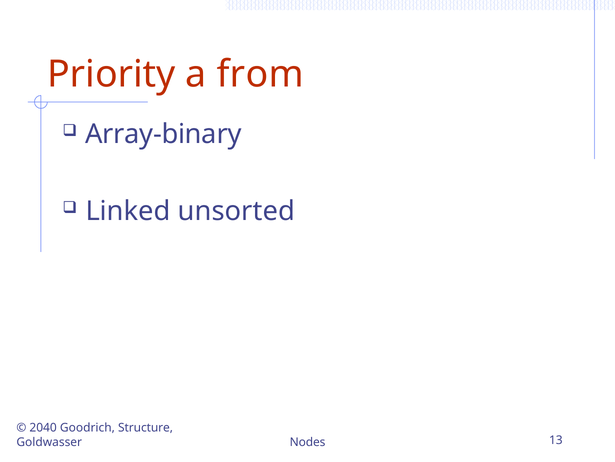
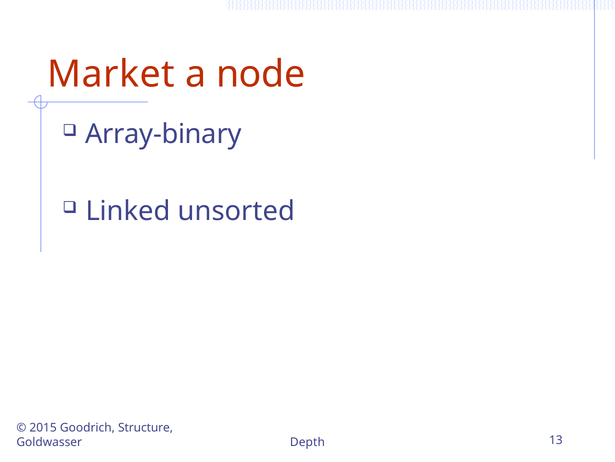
Priority: Priority -> Market
from: from -> node
2040: 2040 -> 2015
Nodes: Nodes -> Depth
